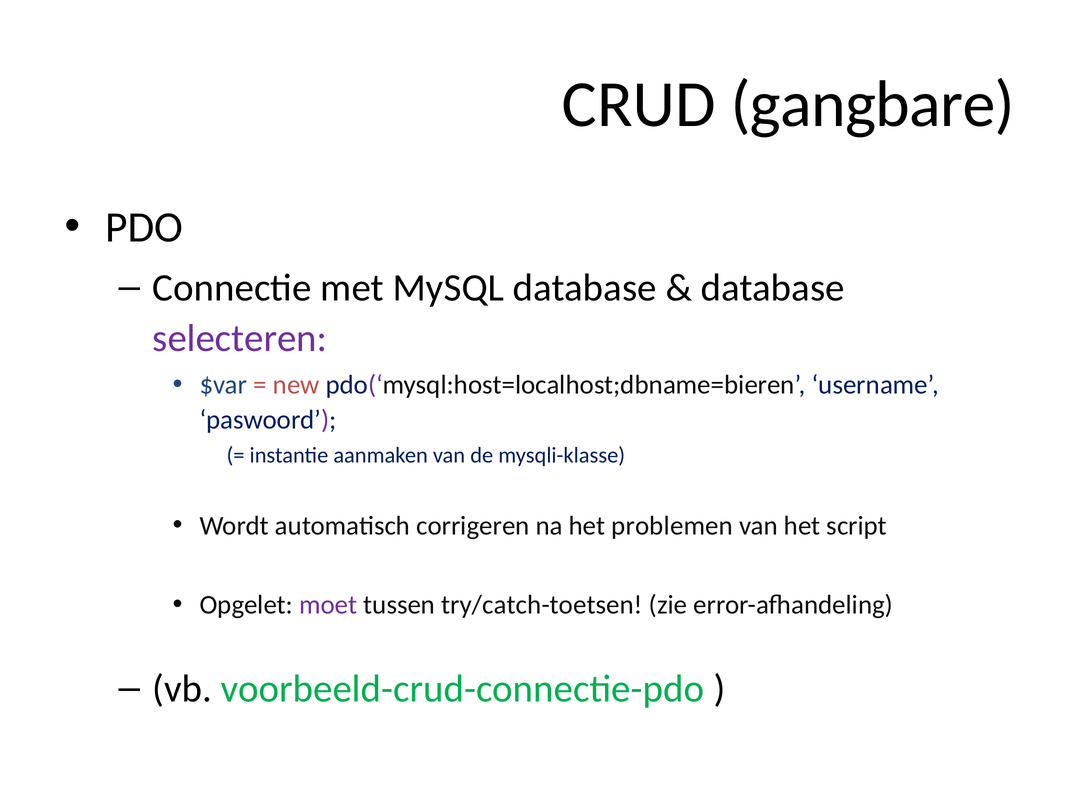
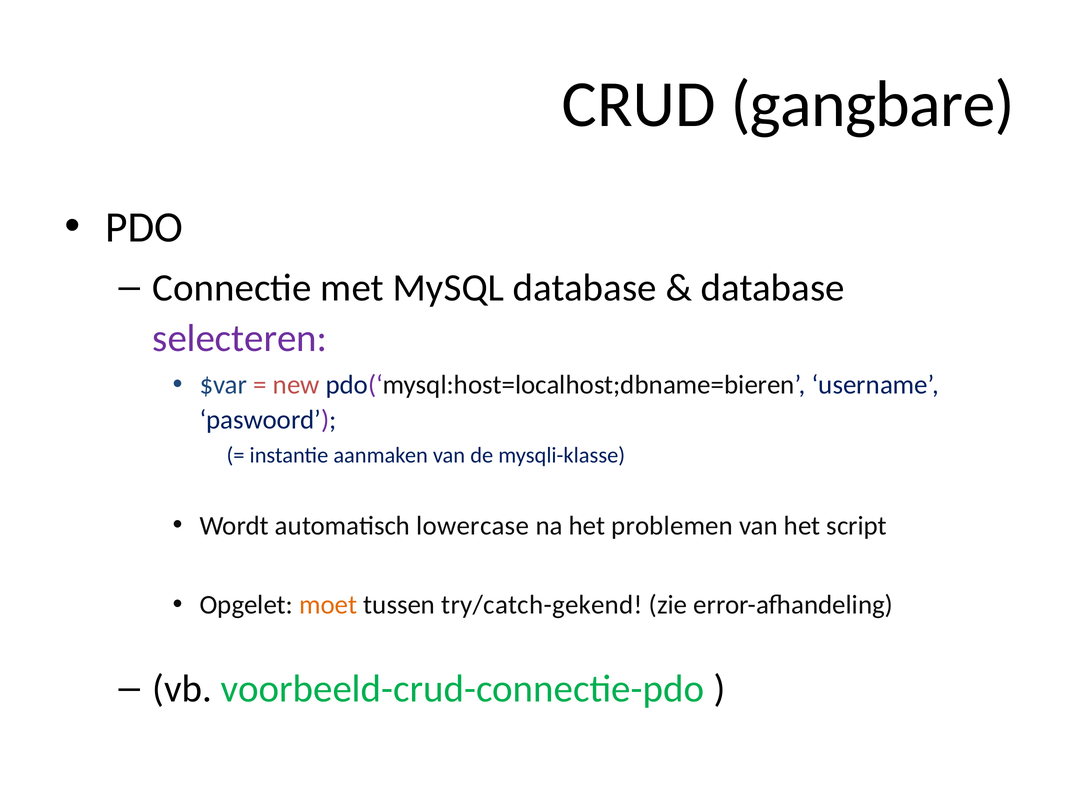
corrigeren: corrigeren -> lowercase
moet colour: purple -> orange
try/catch-toetsen: try/catch-toetsen -> try/catch-gekend
